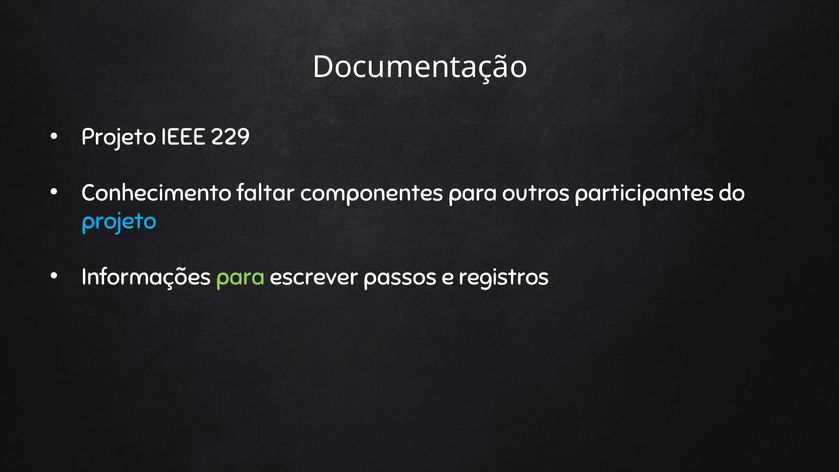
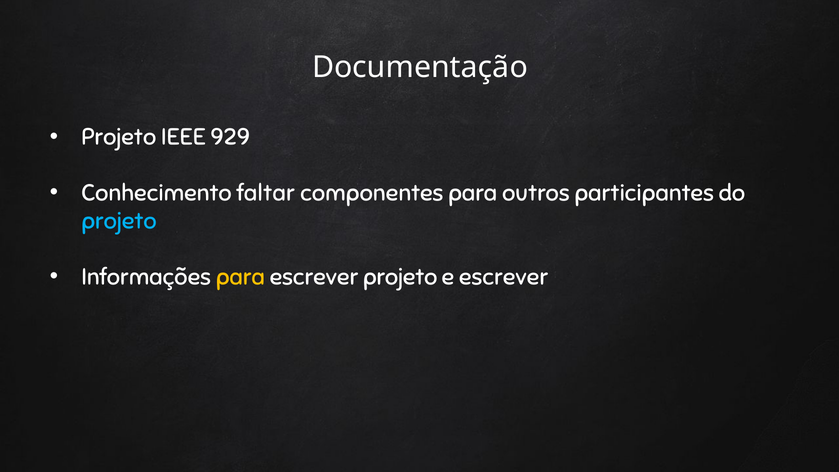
229: 229 -> 929
para at (240, 277) colour: light green -> yellow
escrever passos: passos -> projeto
e registros: registros -> escrever
